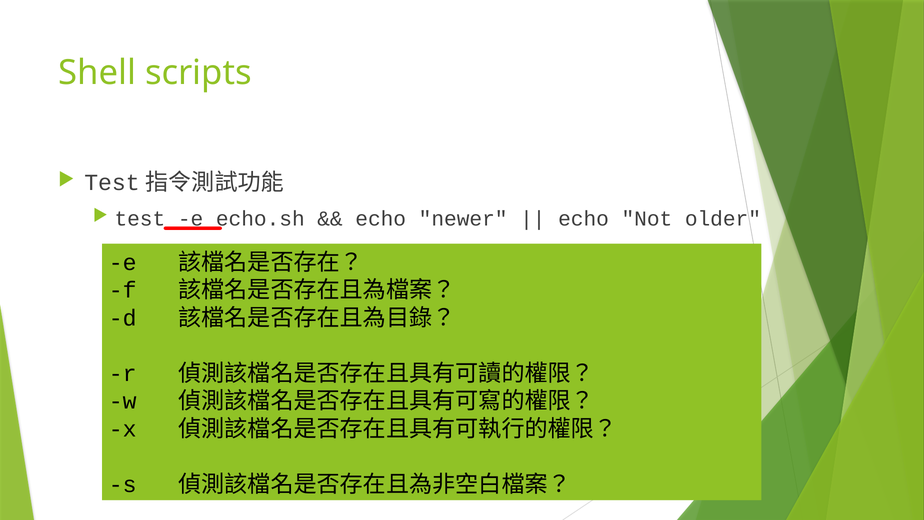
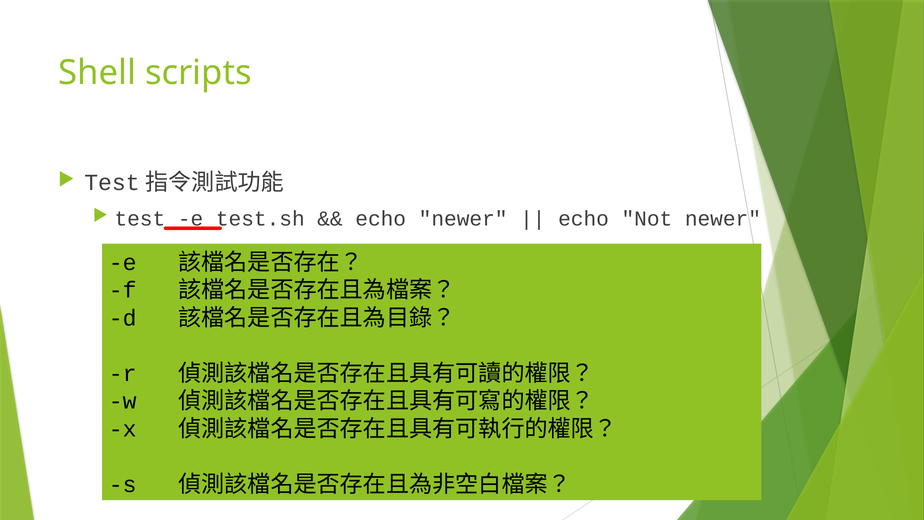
echo.sh: echo.sh -> test.sh
Not older: older -> newer
